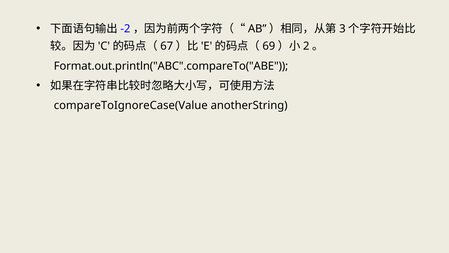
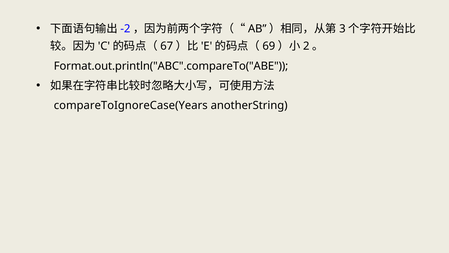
compareToIgnoreCase(Value: compareToIgnoreCase(Value -> compareToIgnoreCase(Years
